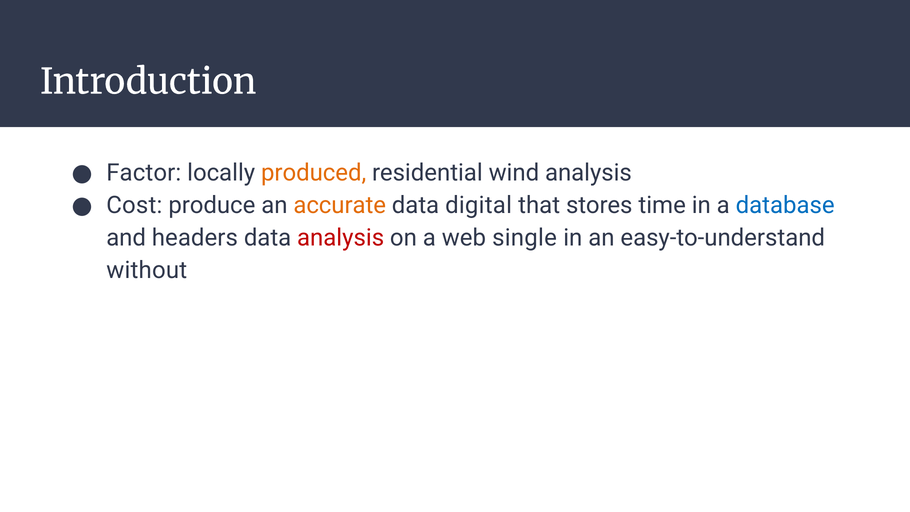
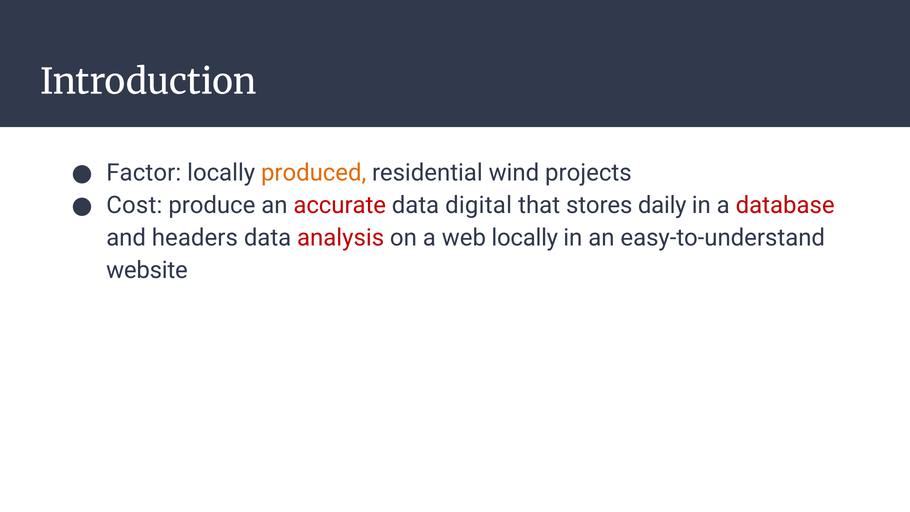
wind analysis: analysis -> projects
accurate colour: orange -> red
time: time -> daily
database colour: blue -> red
web single: single -> locally
without: without -> website
